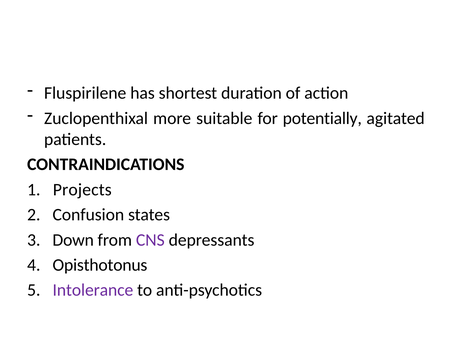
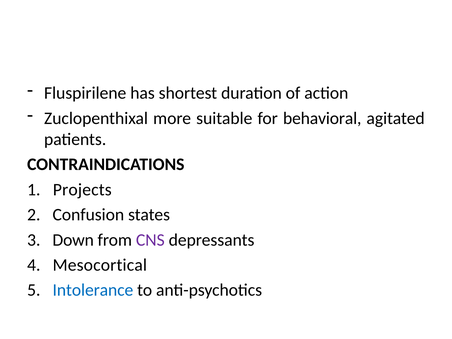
potentially: potentially -> behavioral
Opisthotonus: Opisthotonus -> Mesocortical
Intolerance colour: purple -> blue
